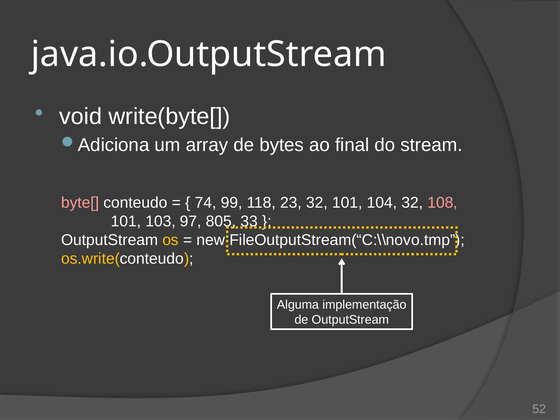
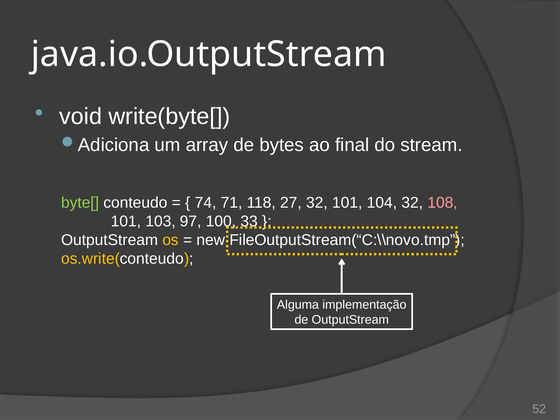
byte[ colour: pink -> light green
99: 99 -> 71
23: 23 -> 27
805: 805 -> 100
